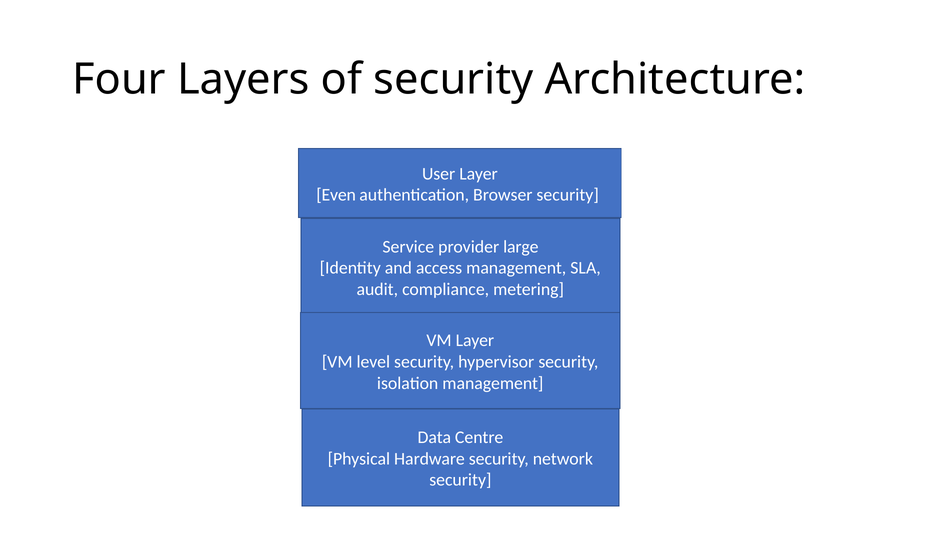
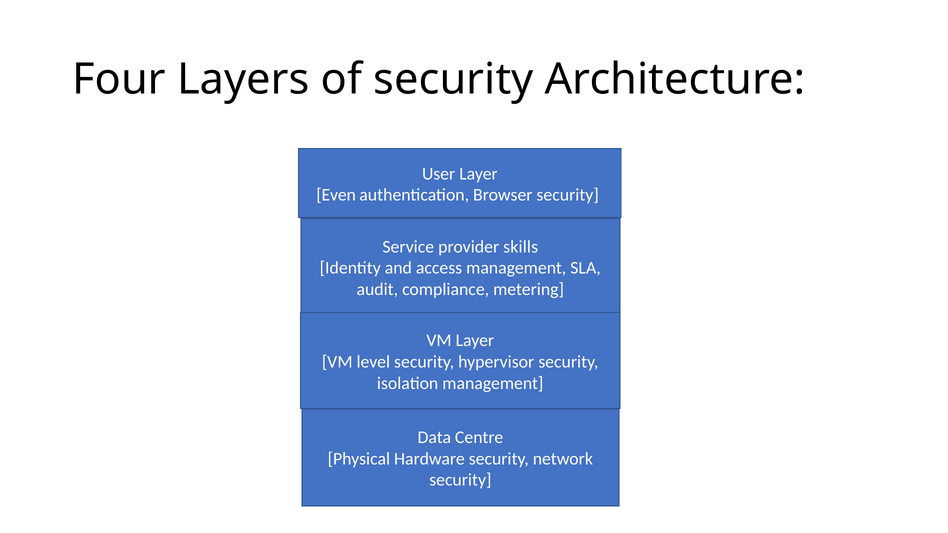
large: large -> skills
